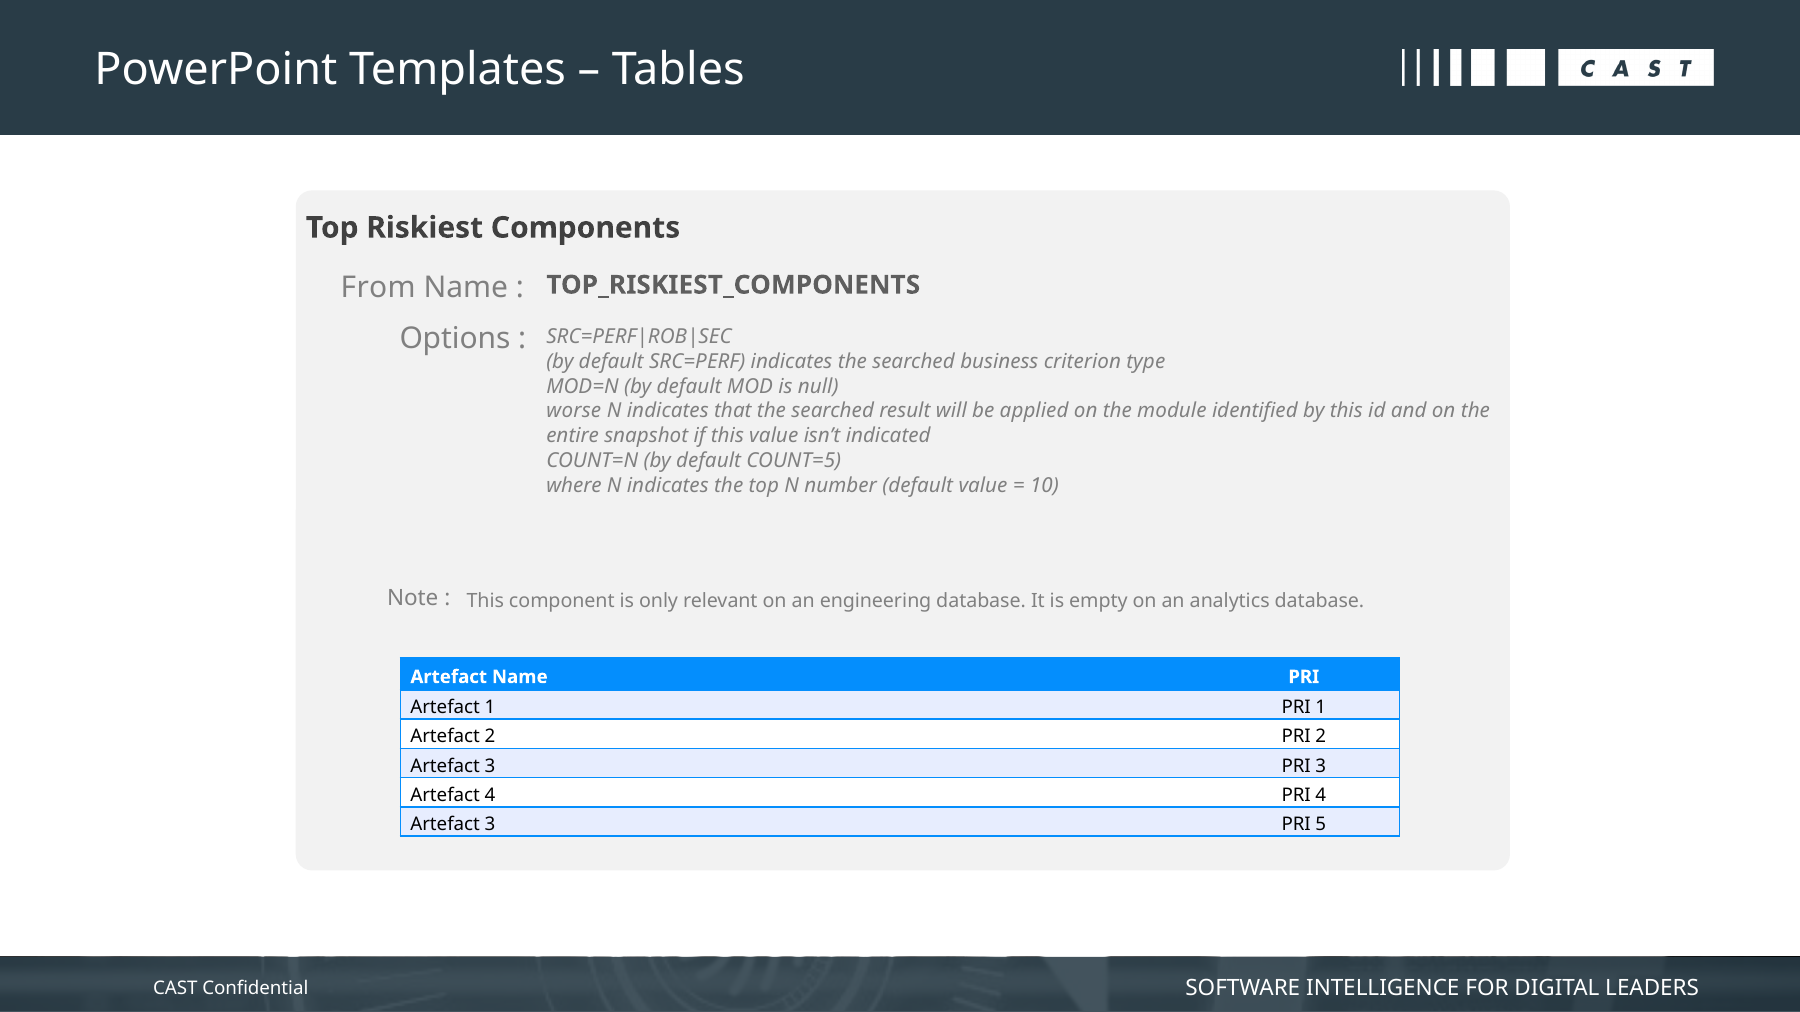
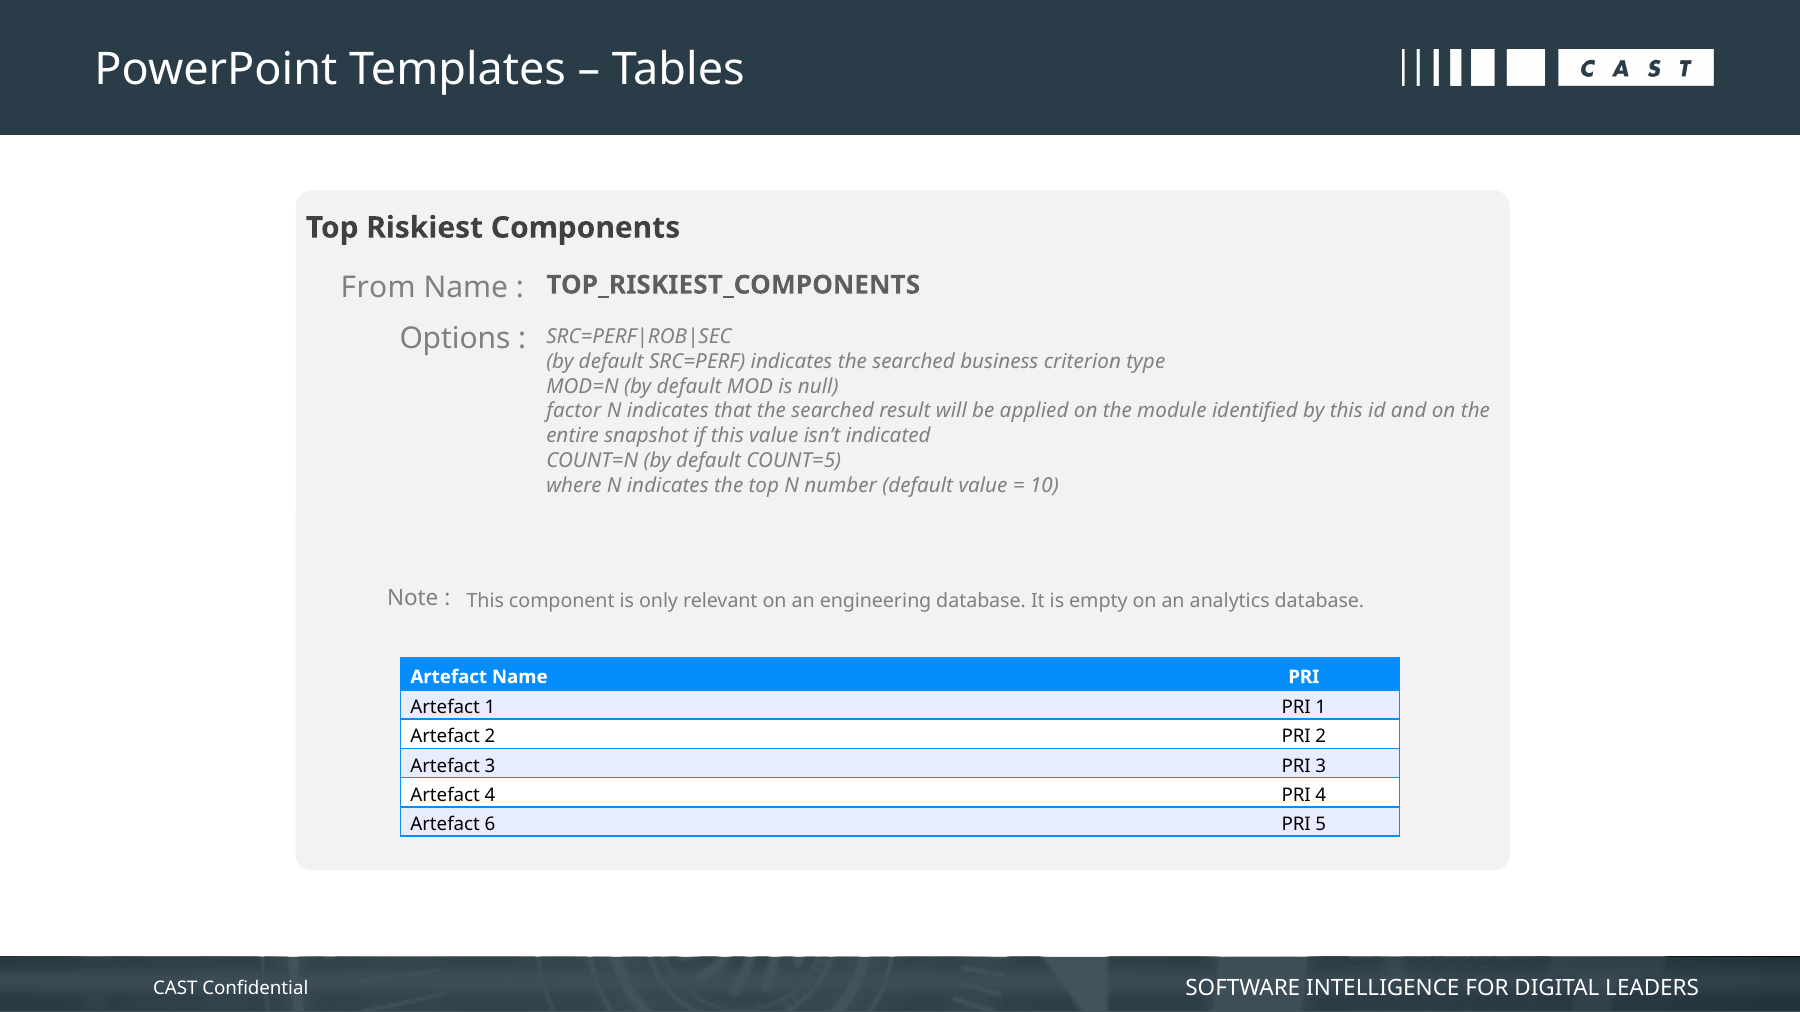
worse: worse -> factor
3 at (490, 825): 3 -> 6
